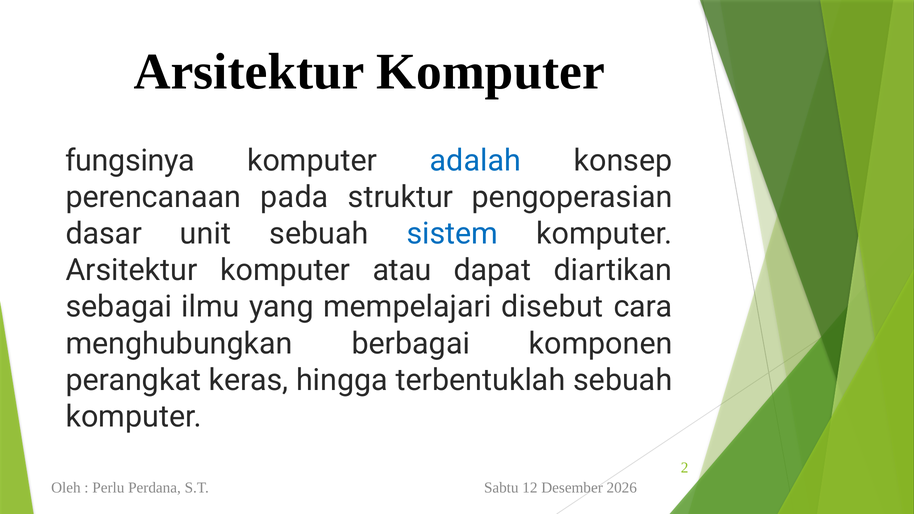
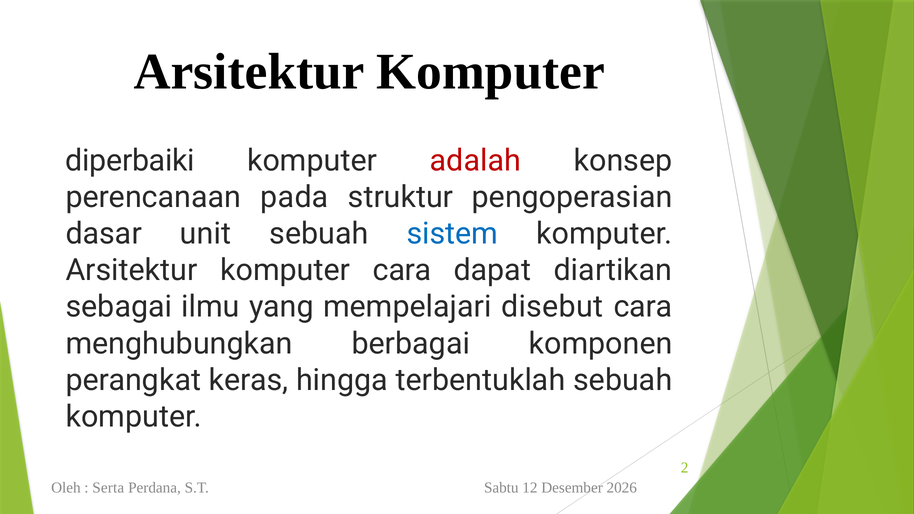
fungsinya: fungsinya -> diperbaiki
adalah colour: blue -> red
komputer atau: atau -> cara
Perlu: Perlu -> Serta
